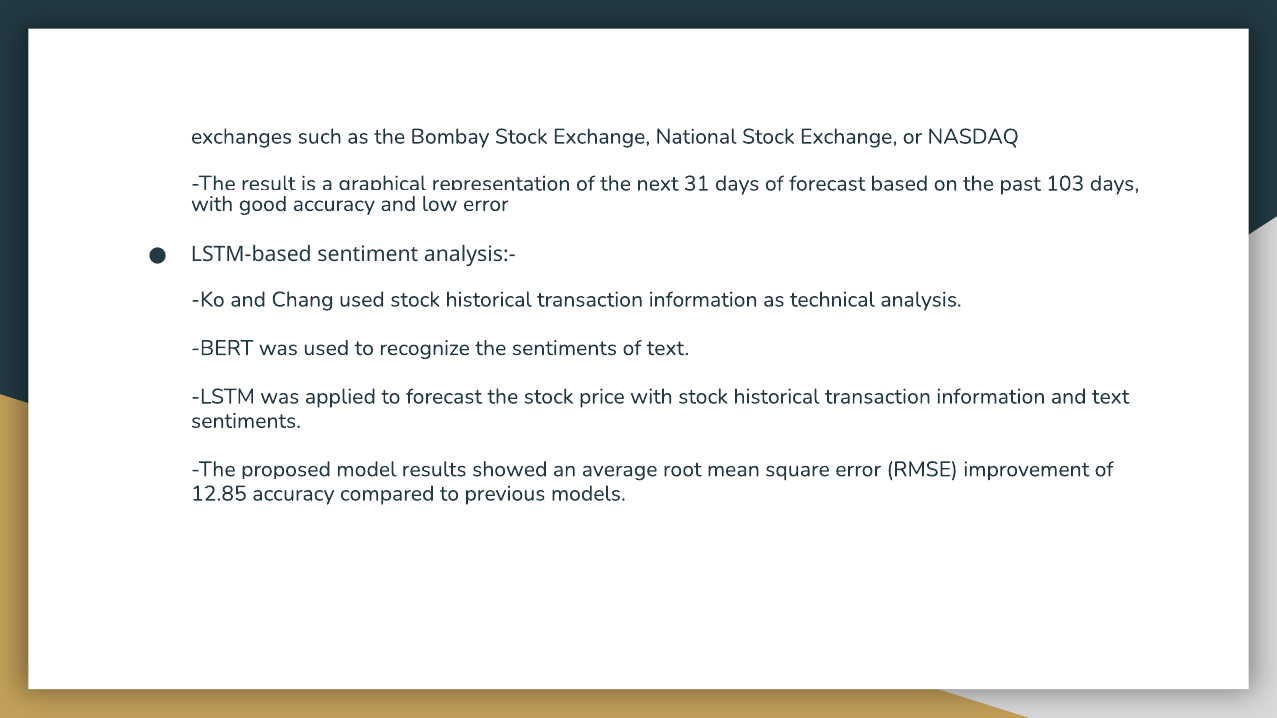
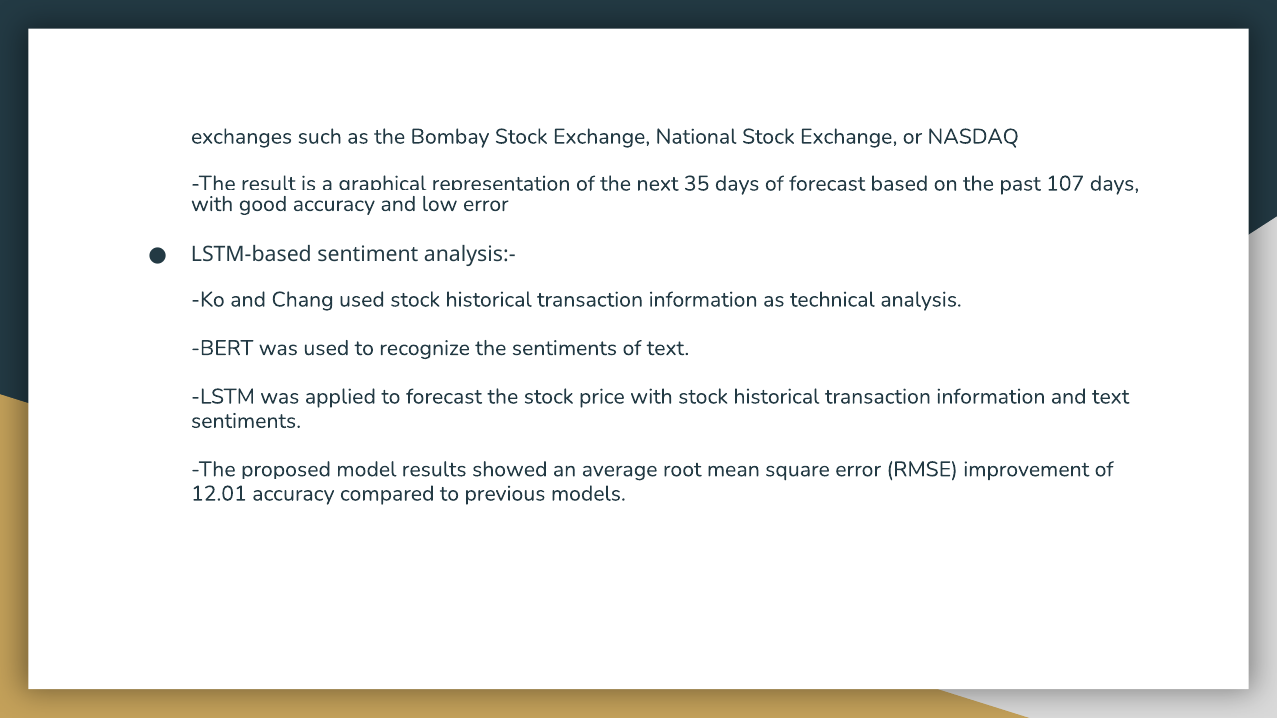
31: 31 -> 35
103: 103 -> 107
12.85: 12.85 -> 12.01
